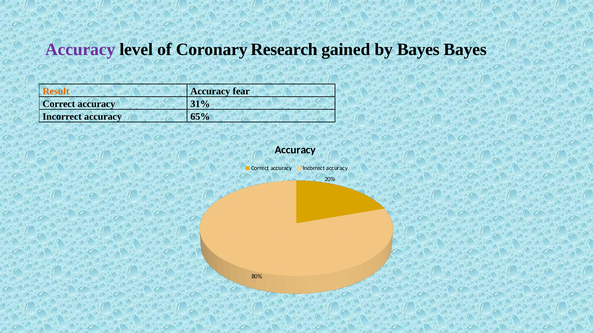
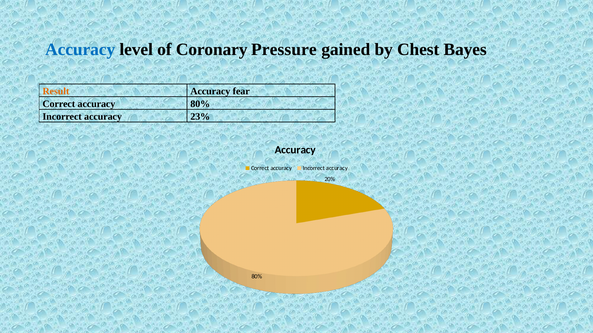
Accuracy at (80, 49) colour: purple -> blue
Research: Research -> Pressure
by Bayes: Bayes -> Chest
accuracy 31%: 31% -> 80%
65%: 65% -> 23%
